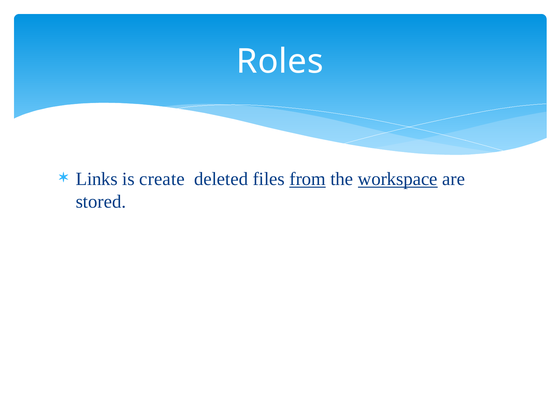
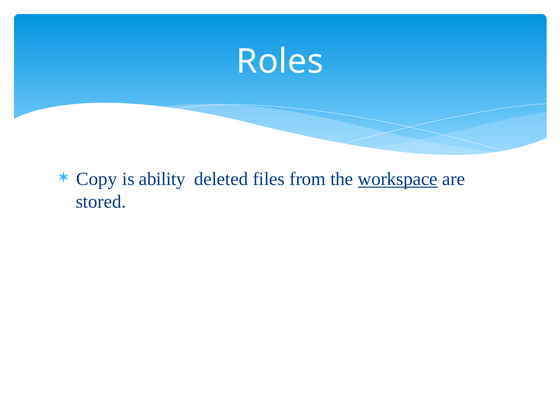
Links: Links -> Copy
create: create -> ability
from underline: present -> none
